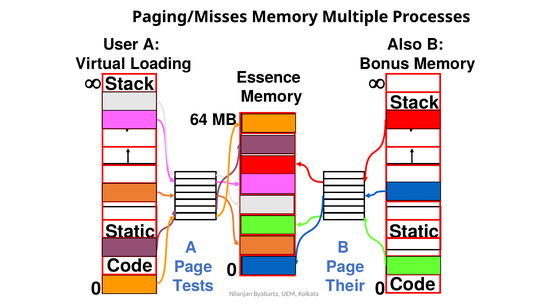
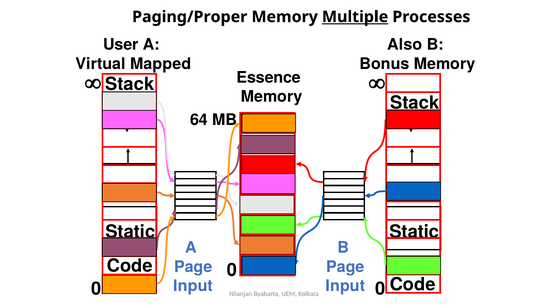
Paging/Misses: Paging/Misses -> Paging/Proper
Multiple underline: none -> present
Loading: Loading -> Mapped
Tests at (193, 286): Tests -> Input
Their at (345, 286): Their -> Input
